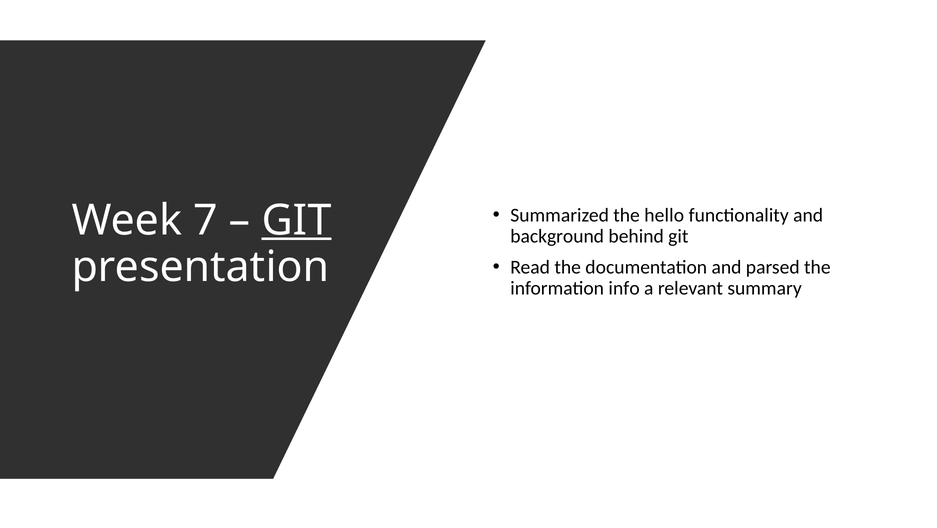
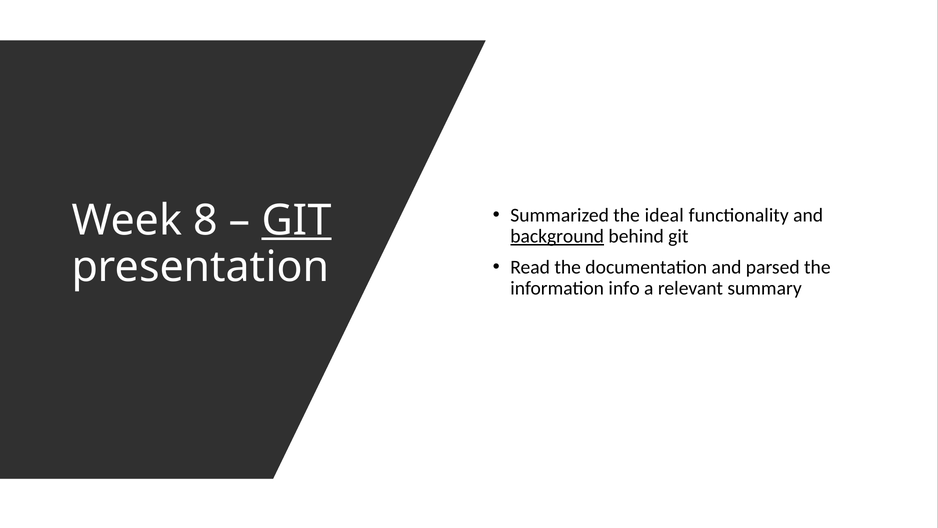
hello: hello -> ideal
7: 7 -> 8
background underline: none -> present
